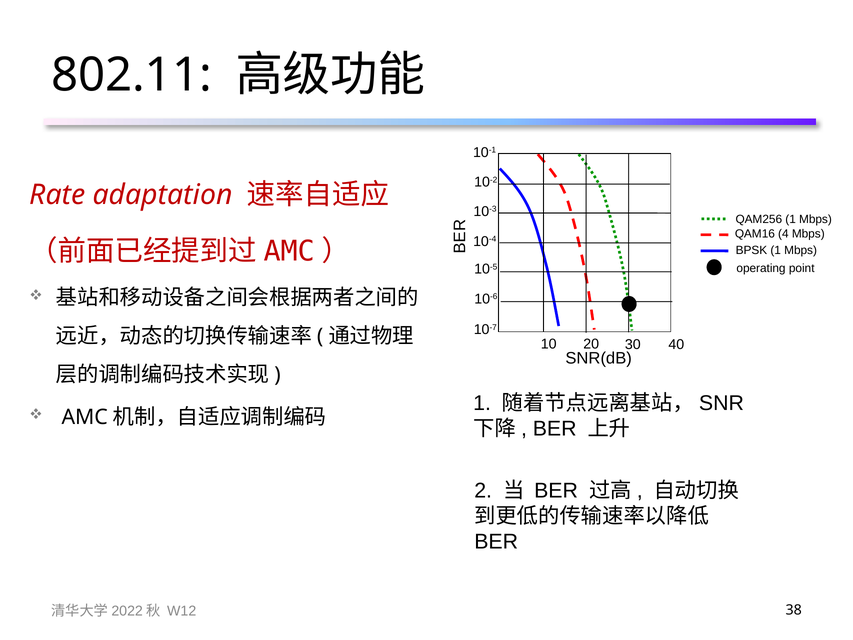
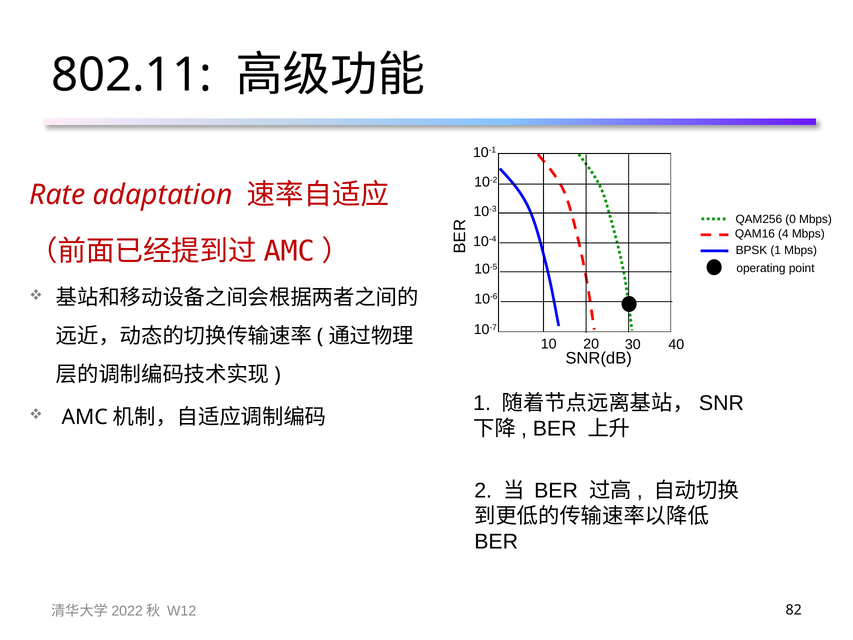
QAM256 1: 1 -> 0
38: 38 -> 82
